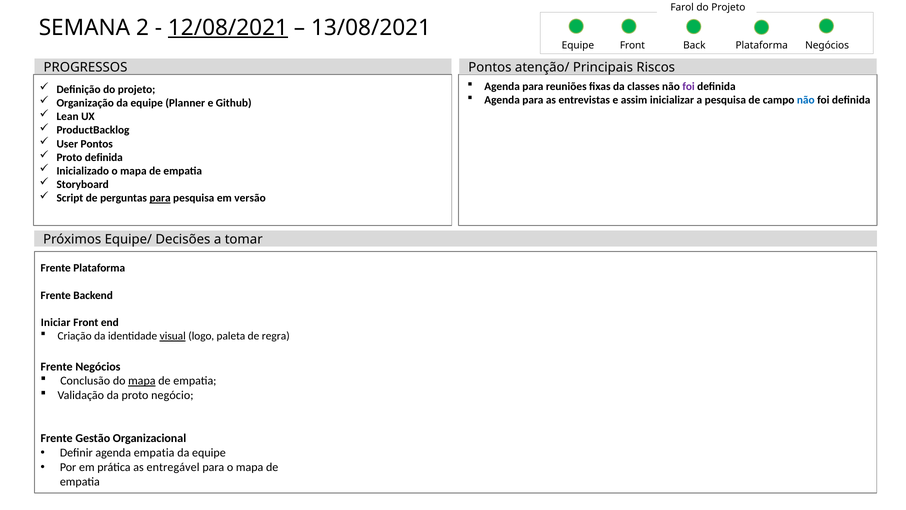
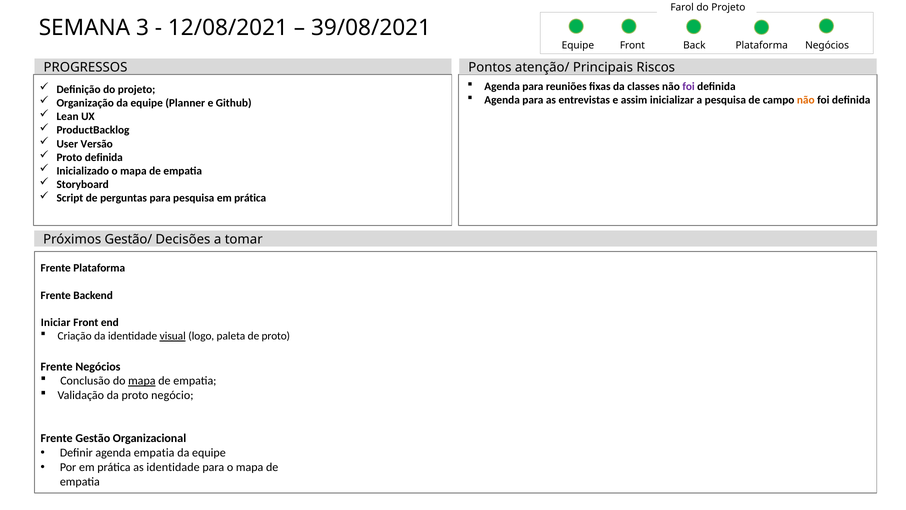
2: 2 -> 3
12/08/2021 underline: present -> none
13/08/2021: 13/08/2021 -> 39/08/2021
não at (806, 100) colour: blue -> orange
User Pontos: Pontos -> Versão
para at (160, 198) underline: present -> none
pesquisa em versão: versão -> prática
Equipe/: Equipe/ -> Gestão/
de regra: regra -> proto
as entregável: entregável -> identidade
